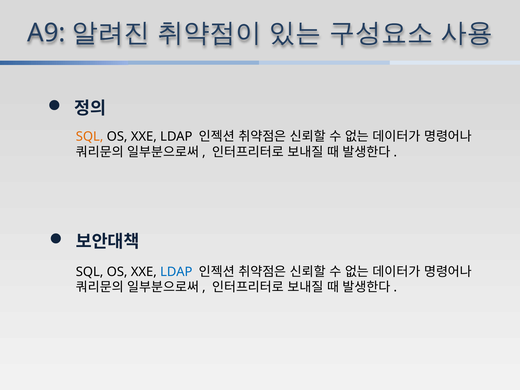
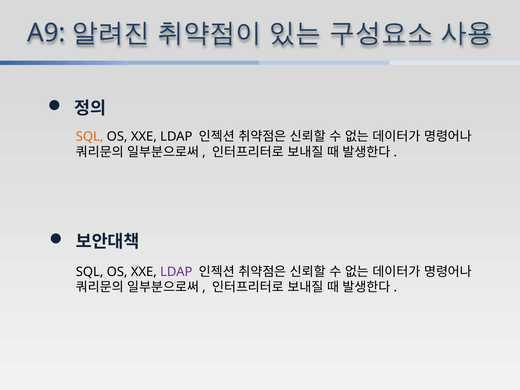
LDAP at (176, 272) colour: blue -> purple
